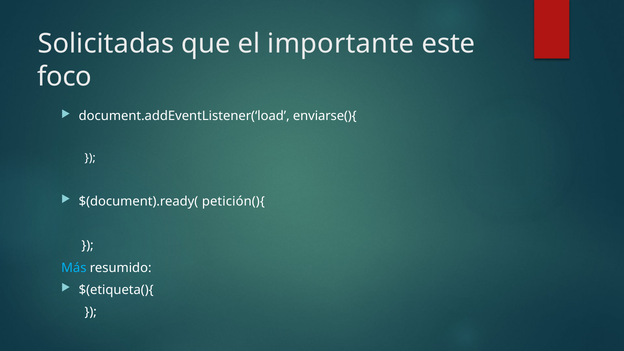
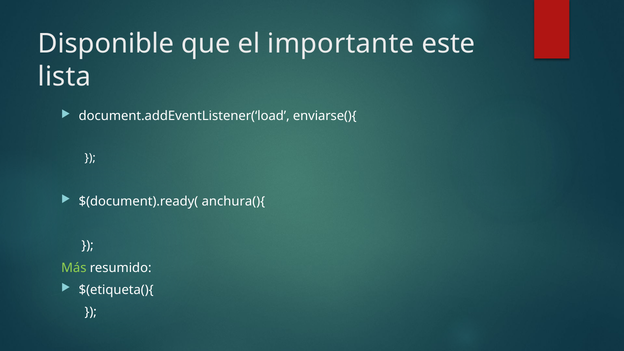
Solicitadas: Solicitadas -> Disponible
foco: foco -> lista
petición(){: petición(){ -> anchura(){
Más colour: light blue -> light green
